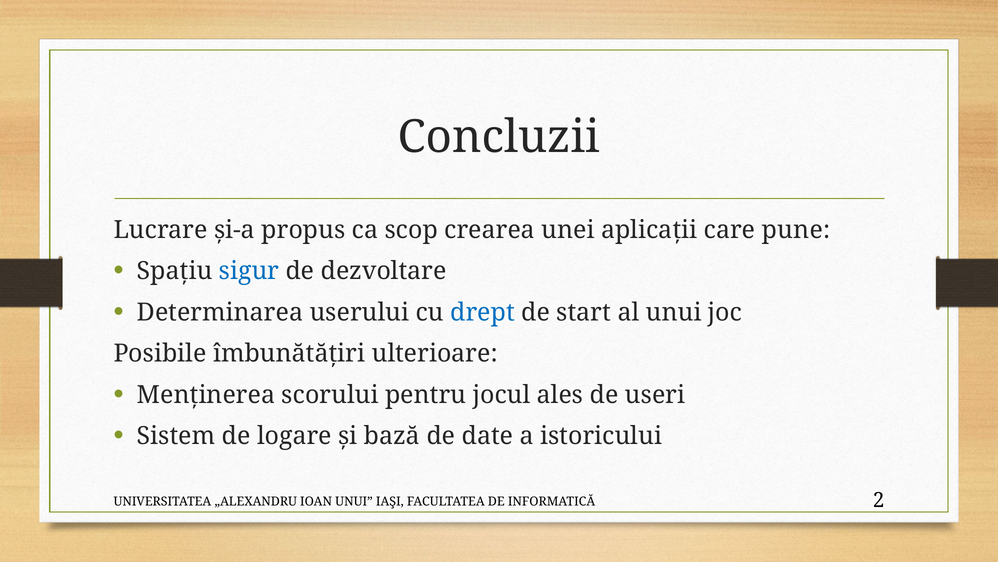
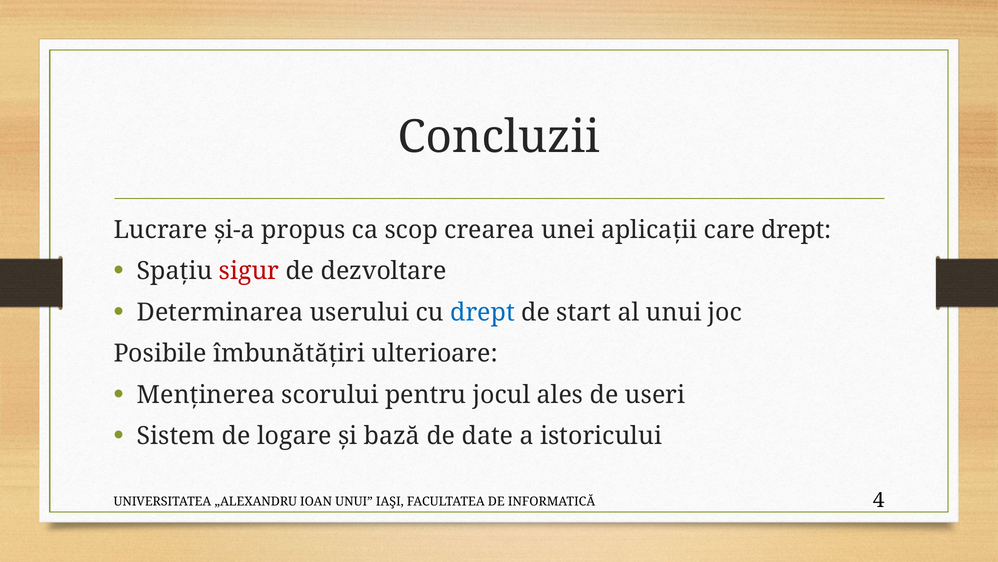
care pune: pune -> drept
sigur colour: blue -> red
2: 2 -> 4
